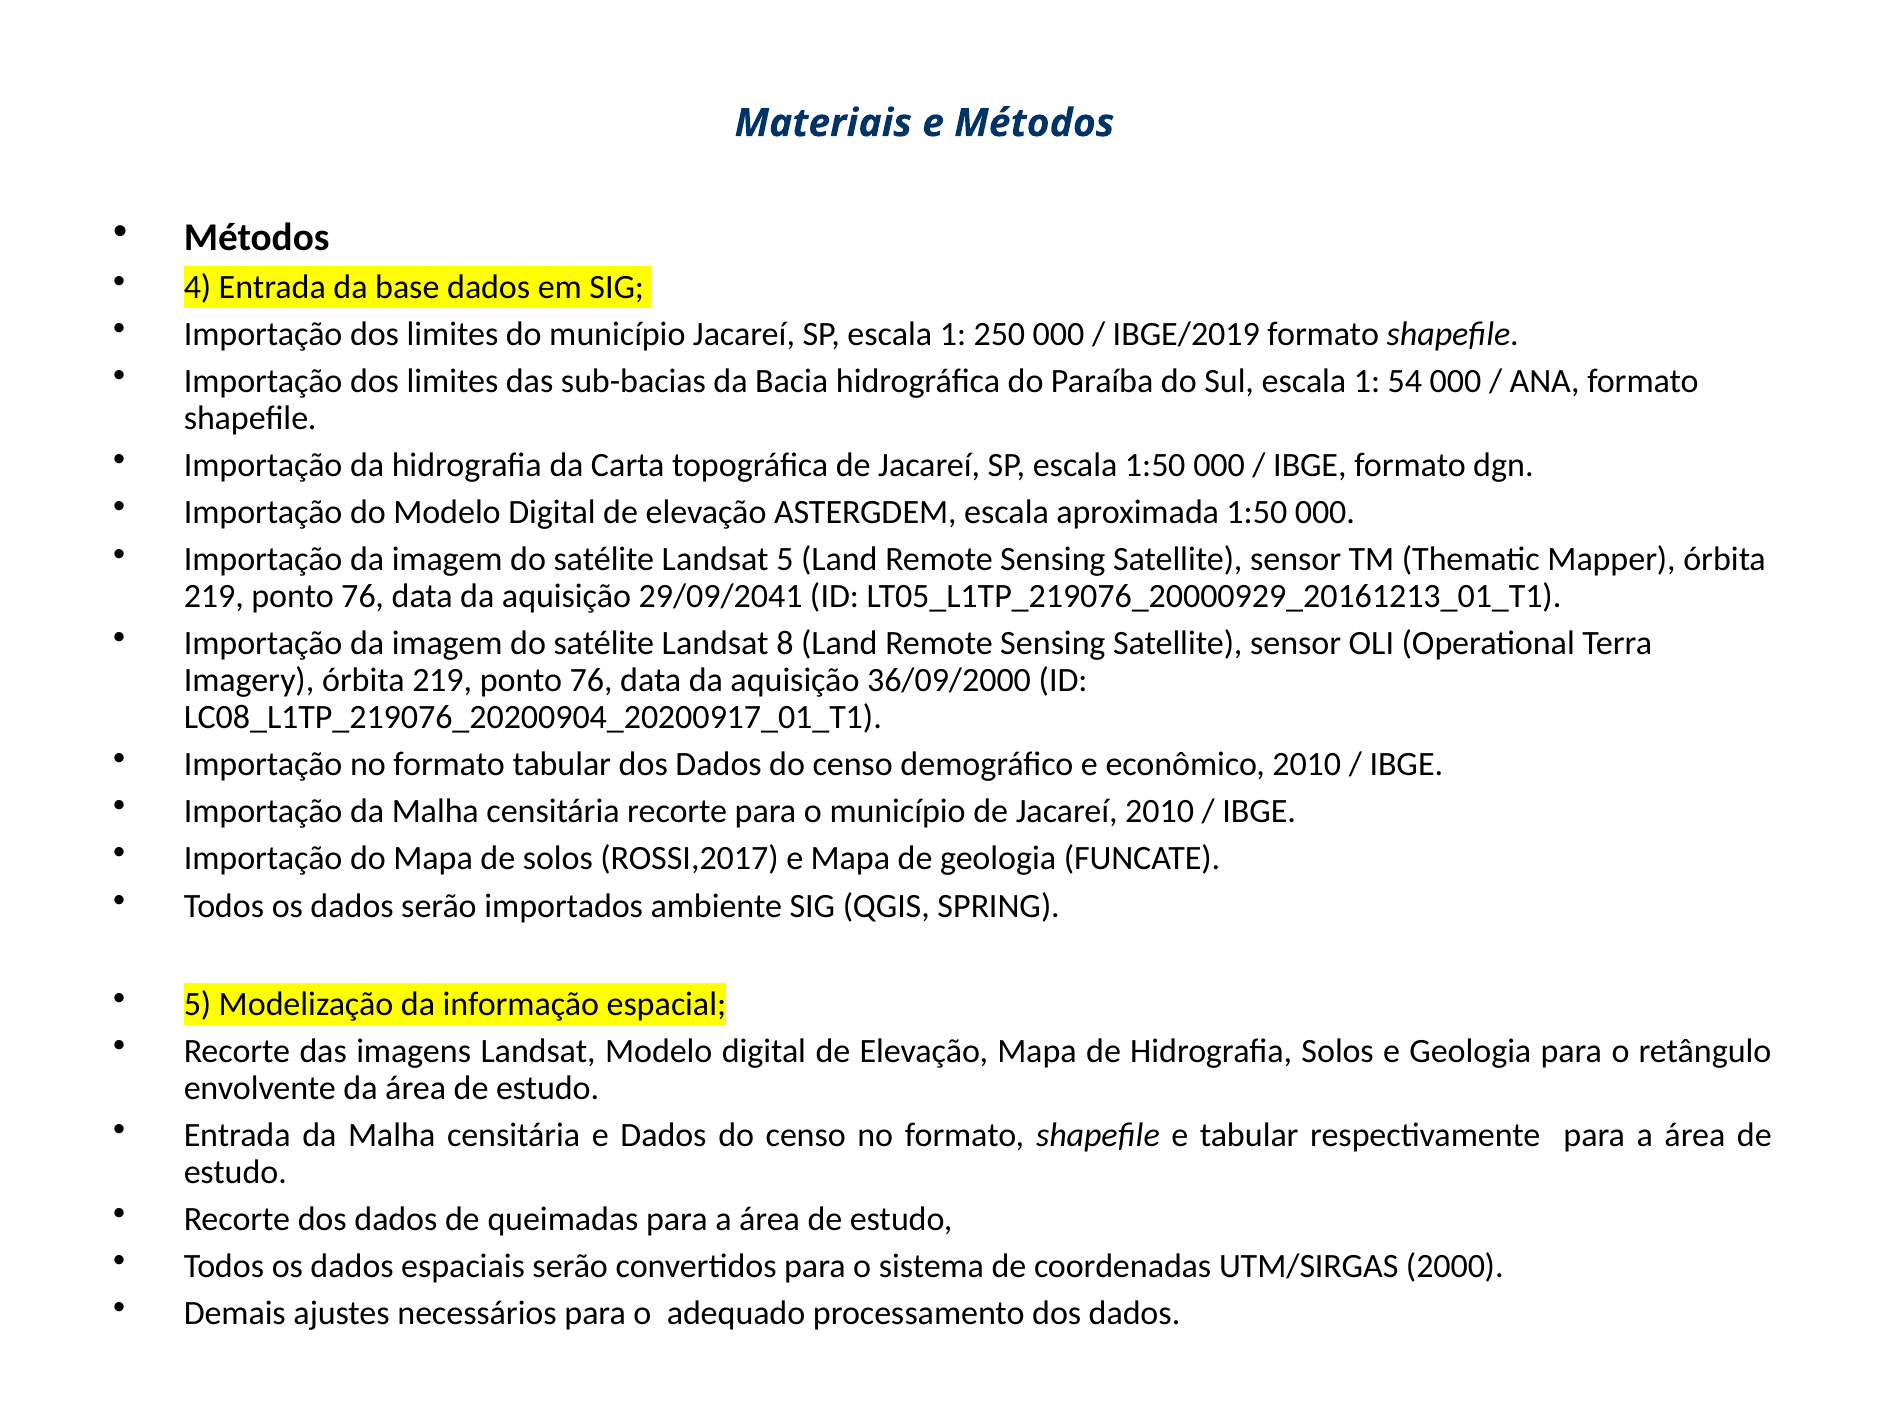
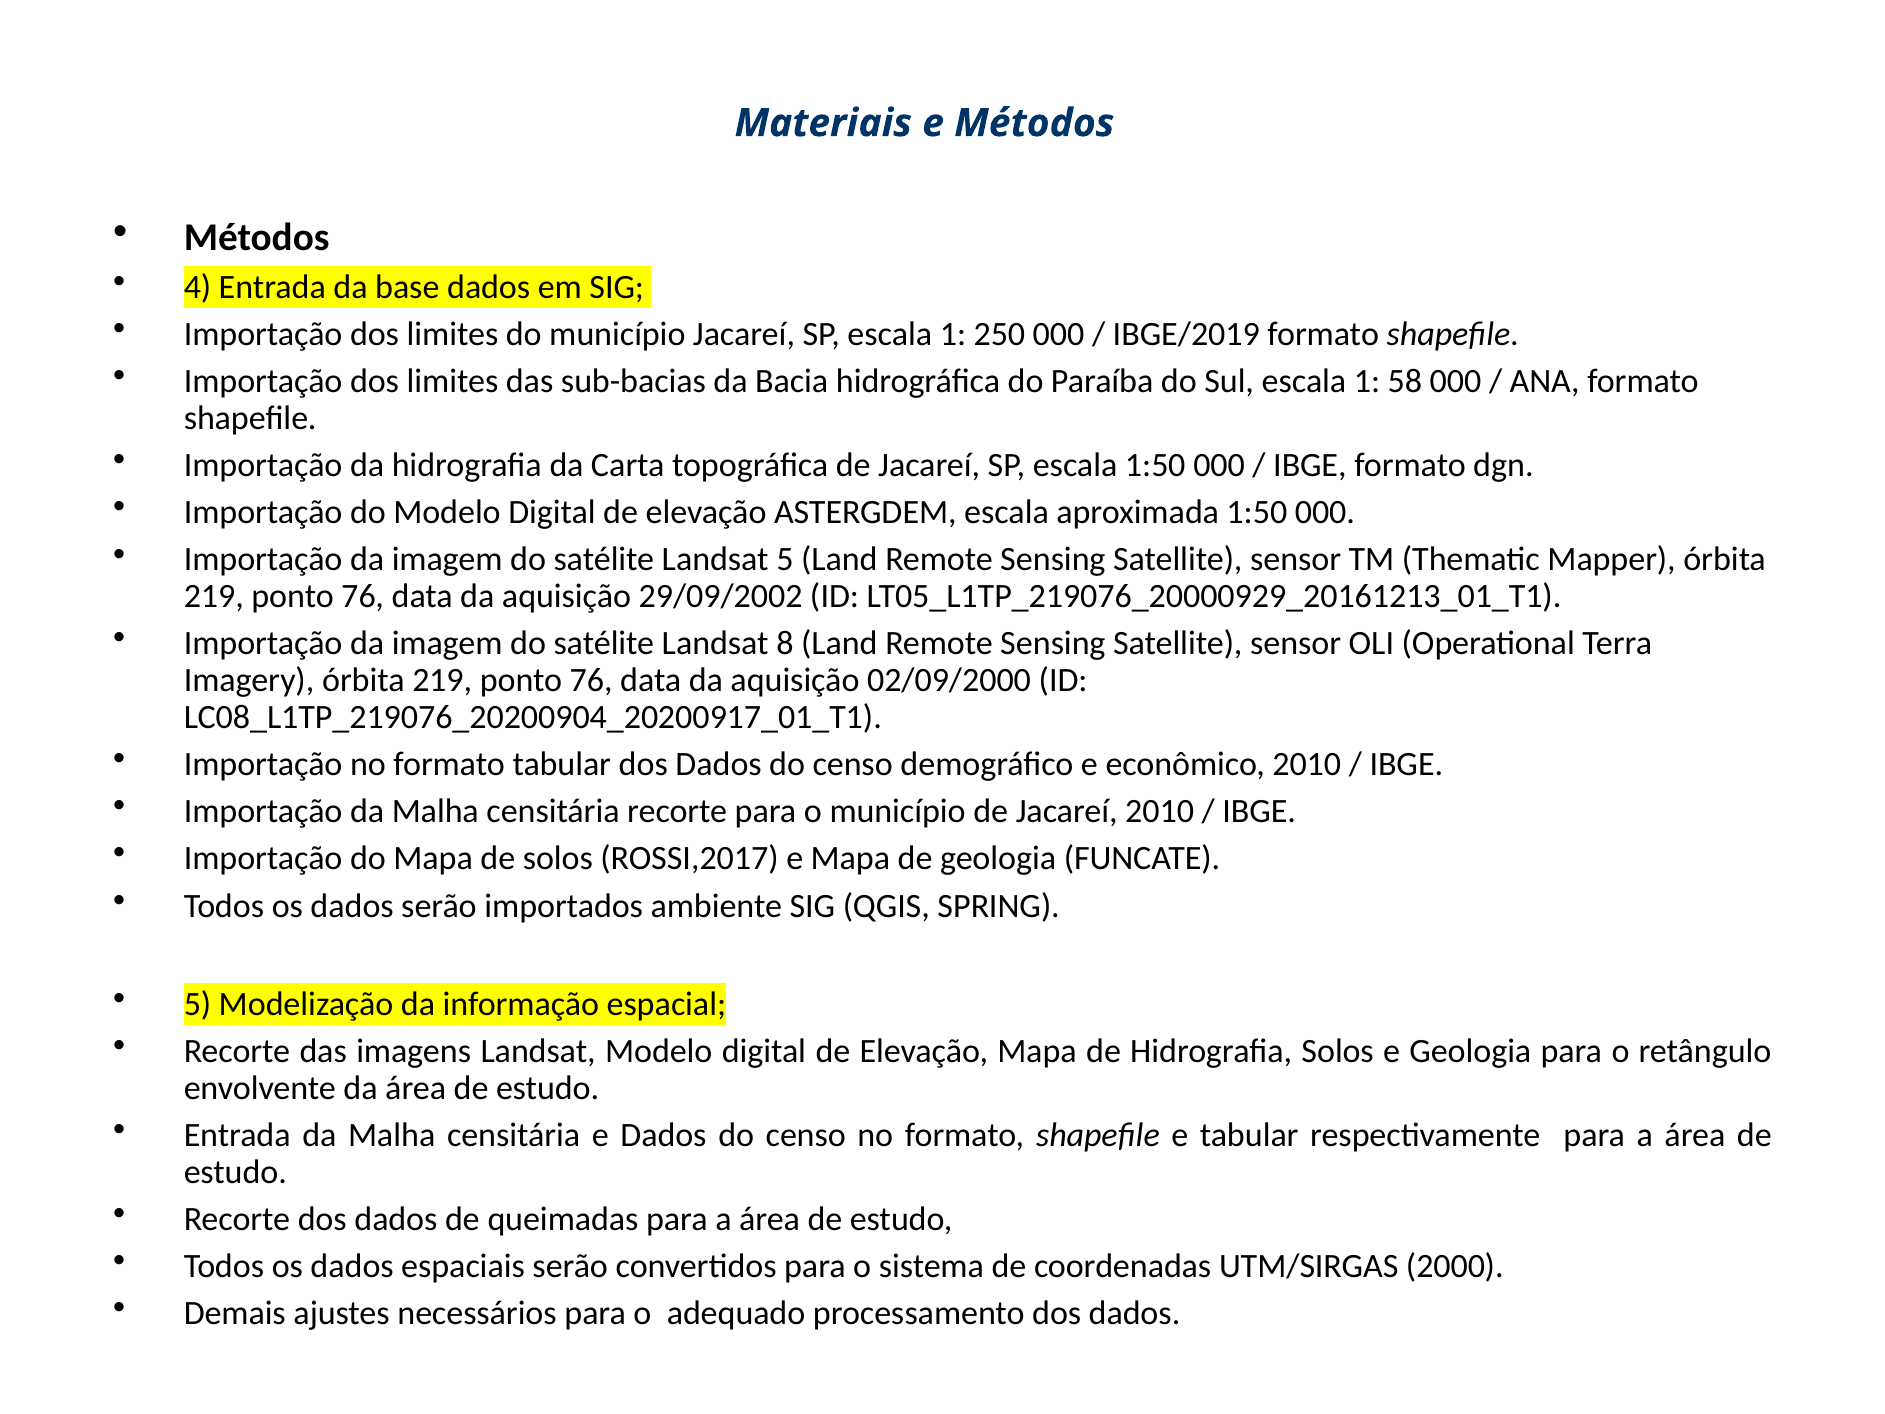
54: 54 -> 58
29/09/2041: 29/09/2041 -> 29/09/2002
36/09/2000: 36/09/2000 -> 02/09/2000
